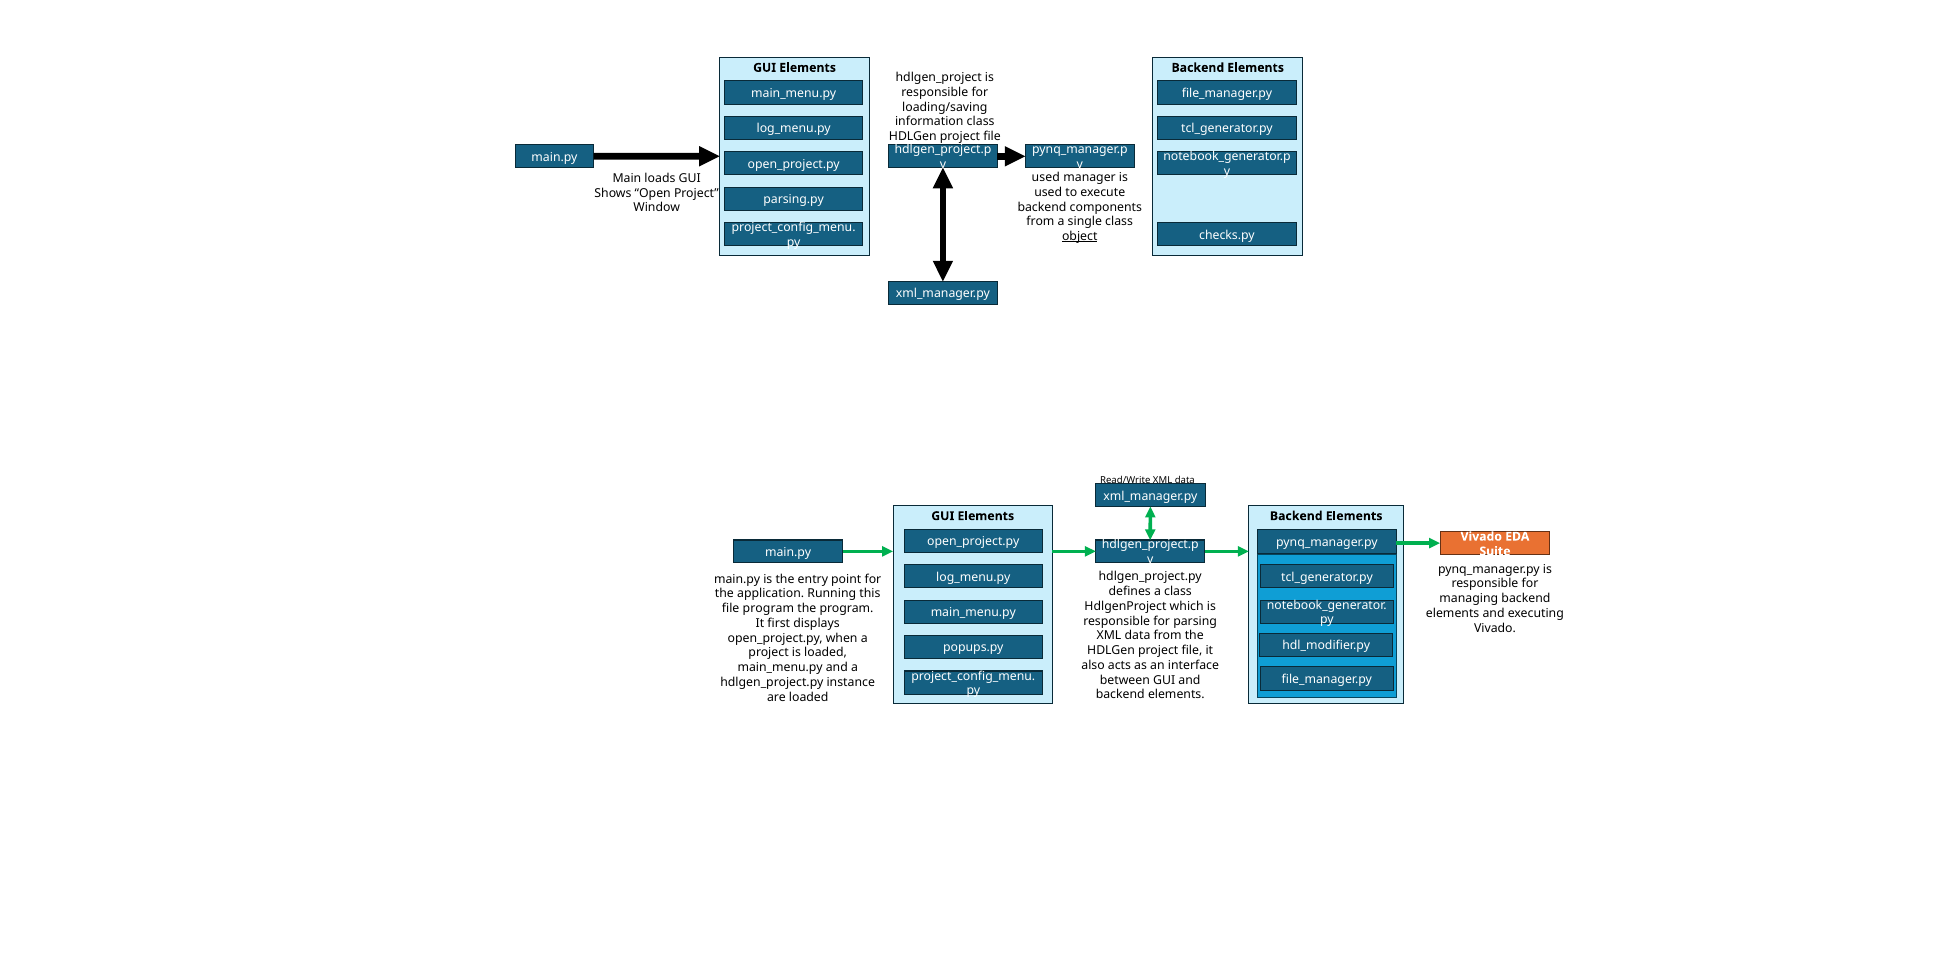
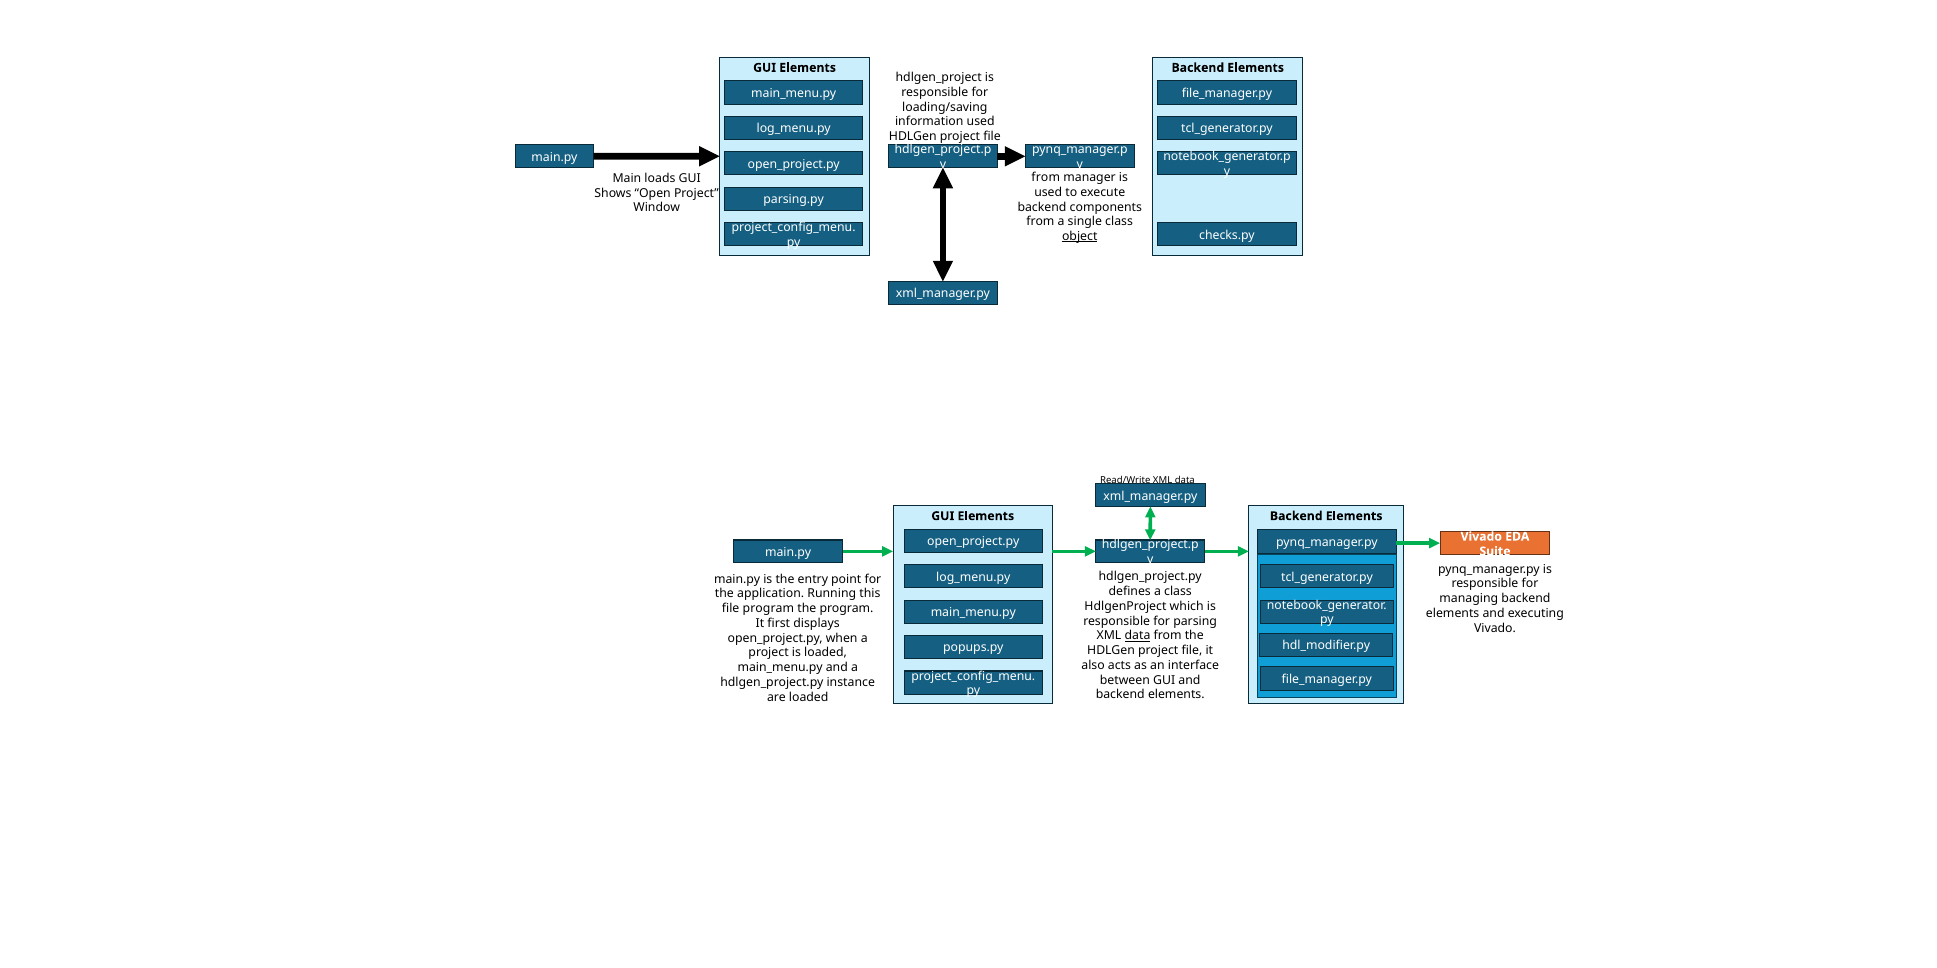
information class: class -> used
used at (1046, 178): used -> from
data at (1137, 636) underline: none -> present
